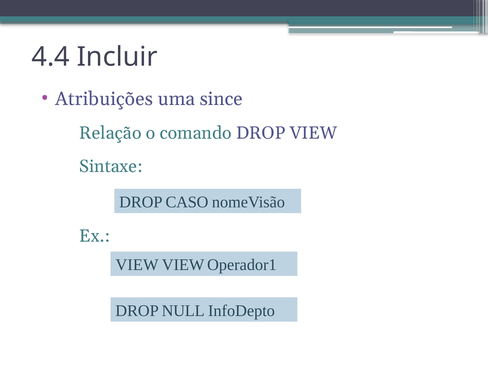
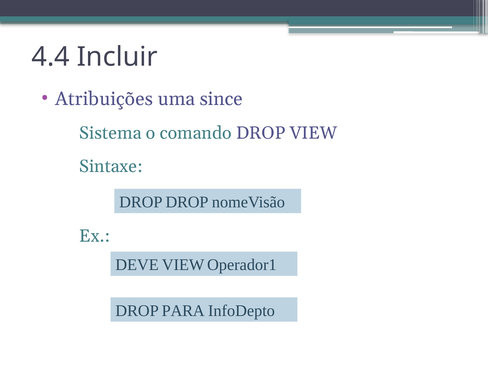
Relação: Relação -> Sistema
DROP CASO: CASO -> DROP
VIEW at (137, 265): VIEW -> DEVE
NULL: NULL -> PARA
